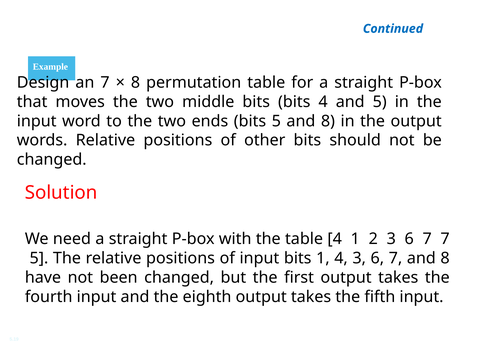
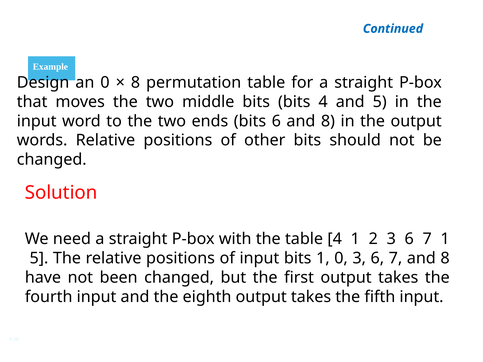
an 7: 7 -> 0
bits 5: 5 -> 6
7 7: 7 -> 1
1 4: 4 -> 0
